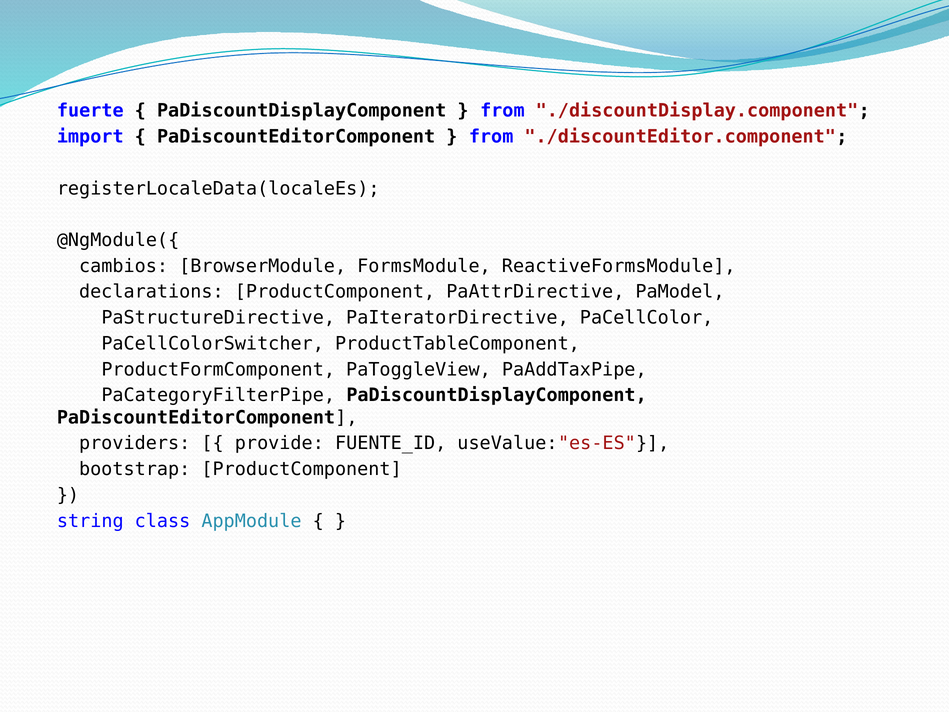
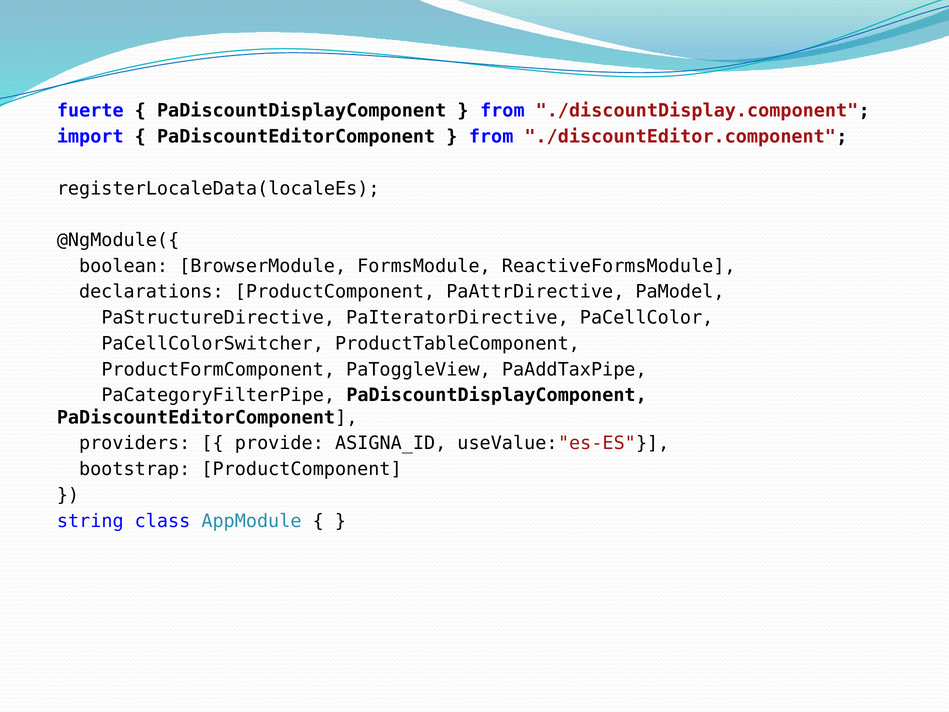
cambios: cambios -> boolean
FUENTE_ID: FUENTE_ID -> ASIGNA_ID
